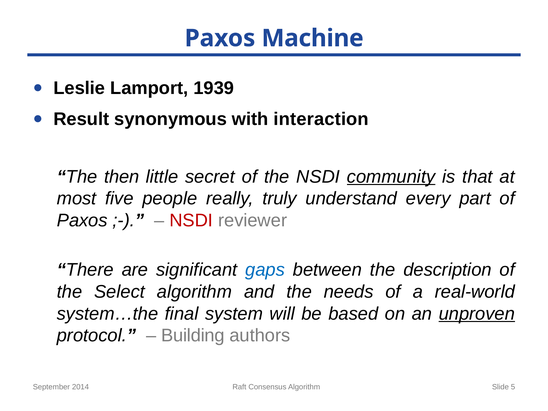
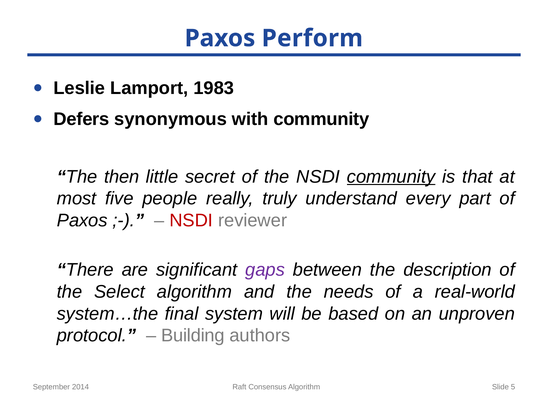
Machine: Machine -> Perform
1939: 1939 -> 1983
Result: Result -> Defers
with interaction: interaction -> community
gaps colour: blue -> purple
unproven underline: present -> none
